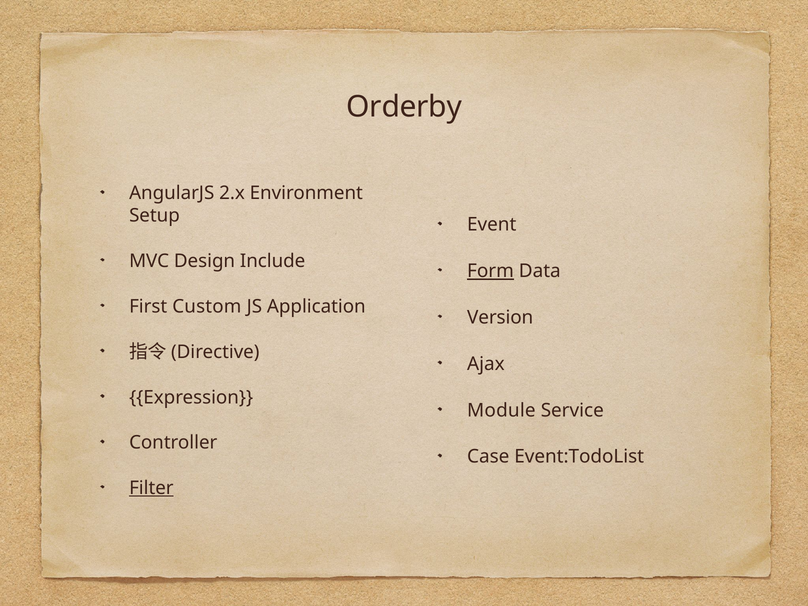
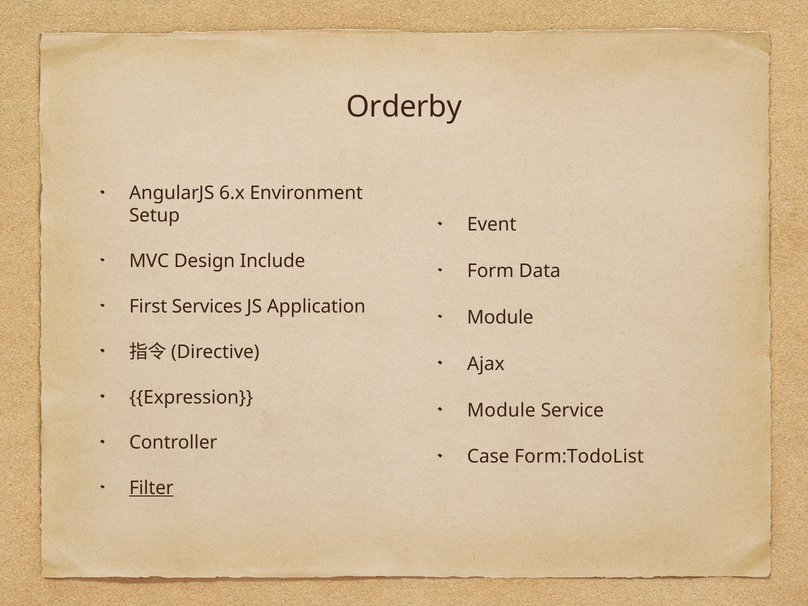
2.x: 2.x -> 6.x
Form underline: present -> none
Custom: Custom -> Services
Version at (500, 318): Version -> Module
Event:TodoList: Event:TodoList -> Form:TodoList
